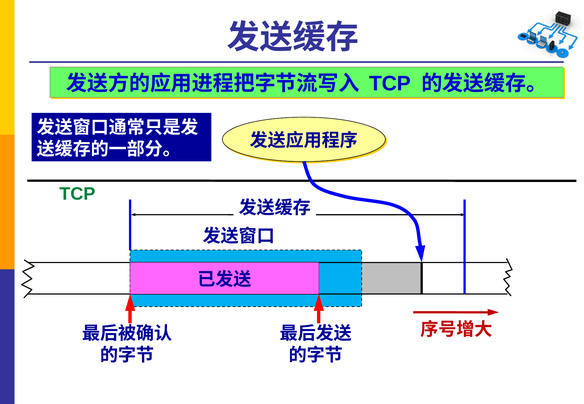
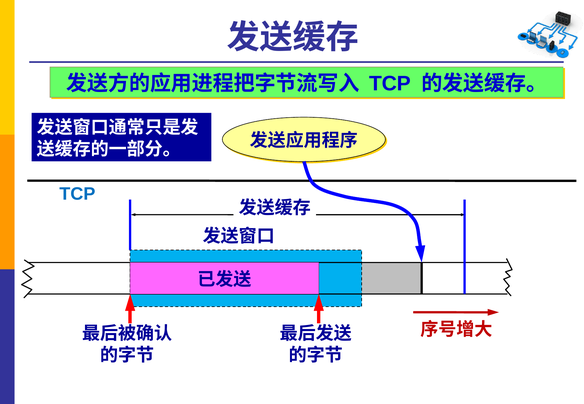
TCP at (77, 194) colour: green -> blue
